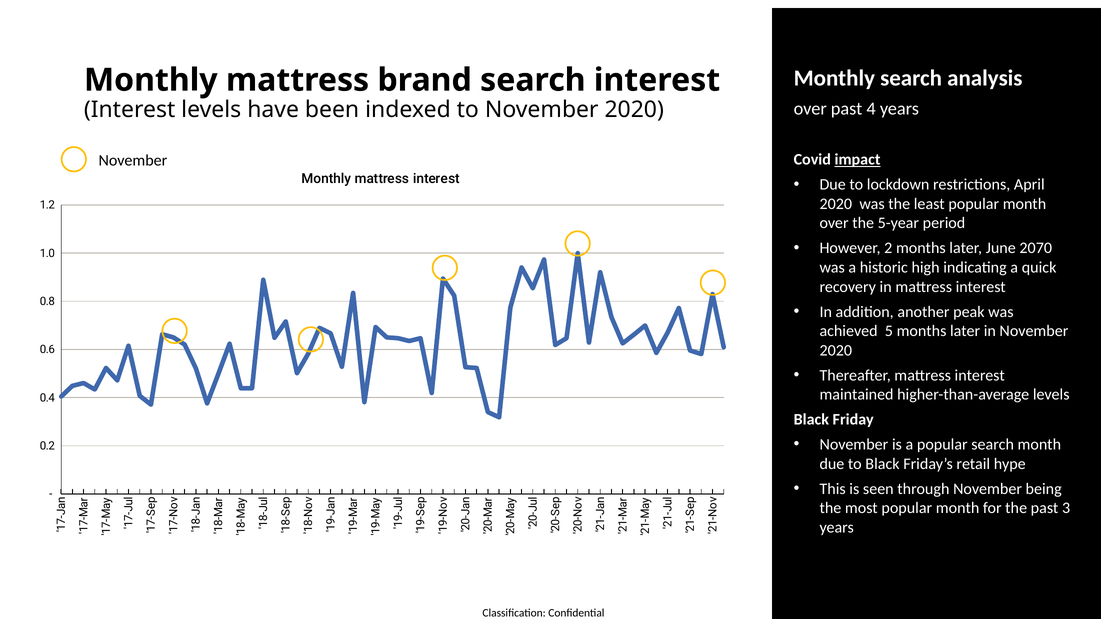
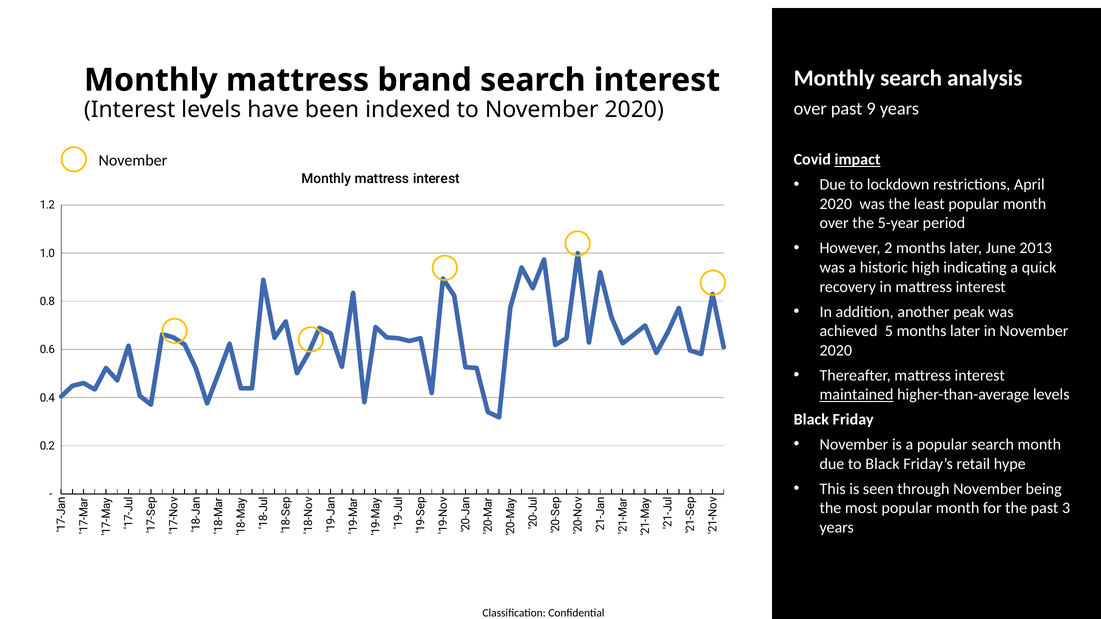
past 4: 4 -> 9
2070: 2070 -> 2013
maintained underline: none -> present
